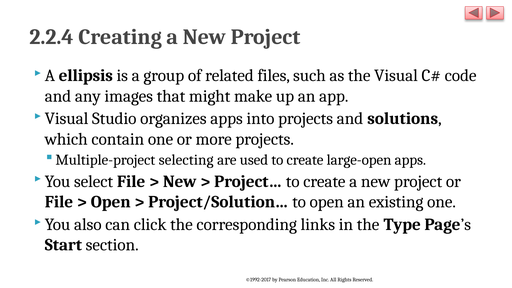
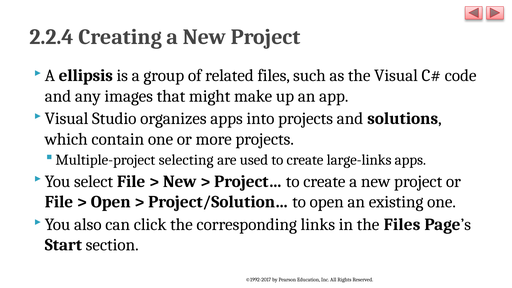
large-open: large-open -> large-links
the Type: Type -> Files
